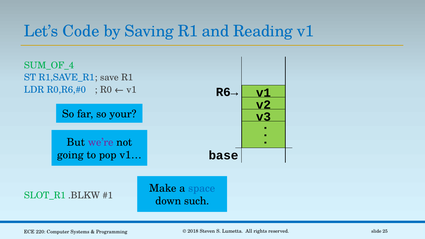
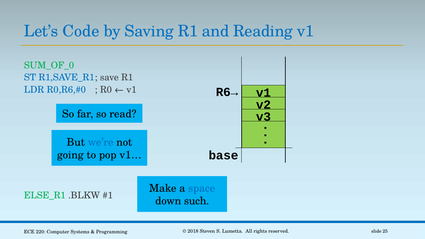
SUM_OF_4: SUM_OF_4 -> SUM_OF_0
your: your -> read
we’re colour: purple -> blue
SLOT_R1: SLOT_R1 -> ELSE_R1
